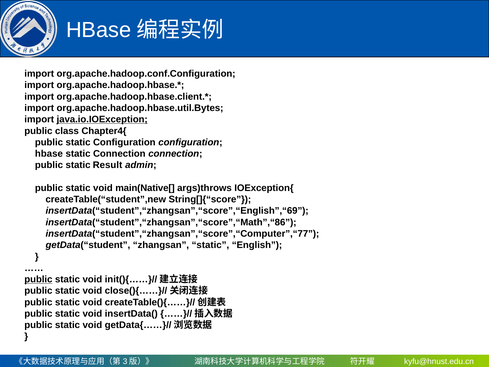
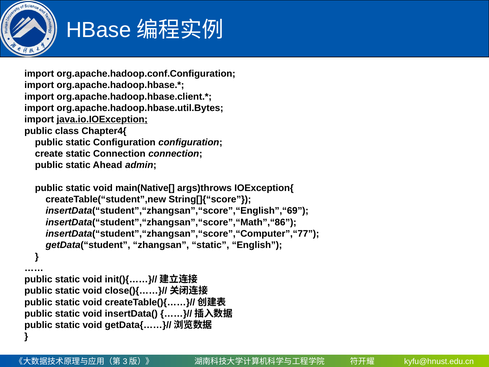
hbase at (49, 154): hbase -> create
Result: Result -> Ahead
public at (38, 279) underline: present -> none
